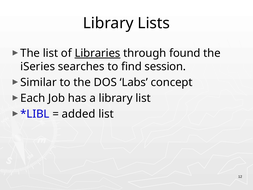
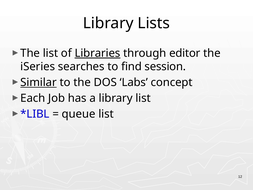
found: found -> editor
Similar underline: none -> present
added: added -> queue
